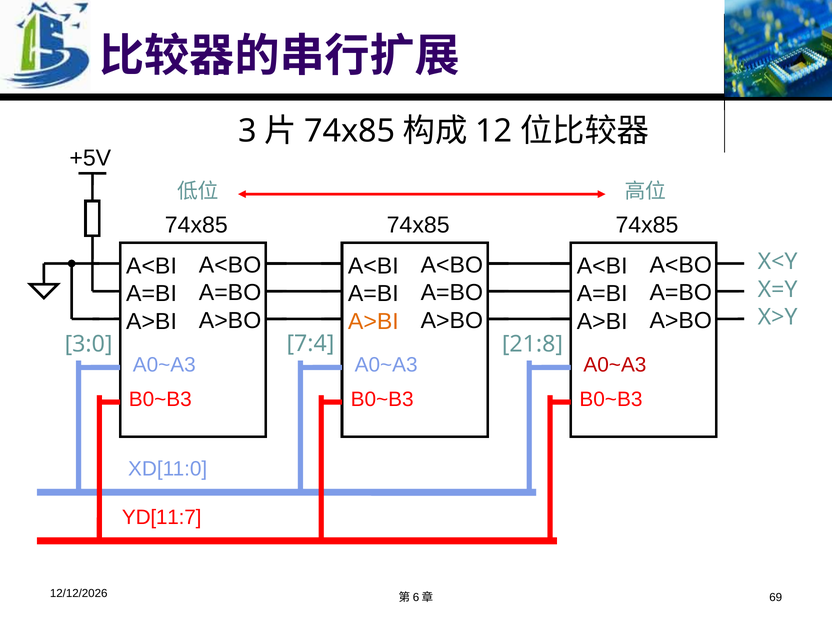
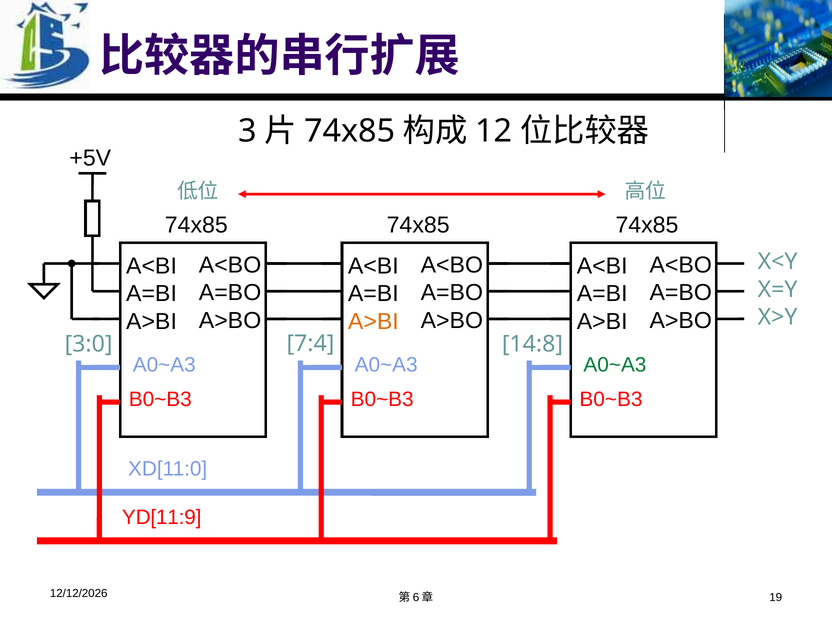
21:8: 21:8 -> 14:8
A0~A3 at (615, 365) colour: red -> green
YD[11:7: YD[11:7 -> YD[11:9
69: 69 -> 19
